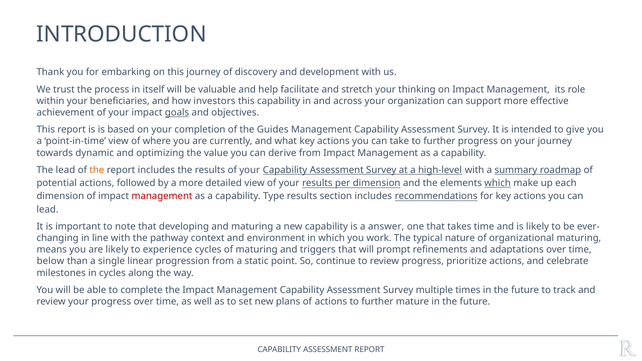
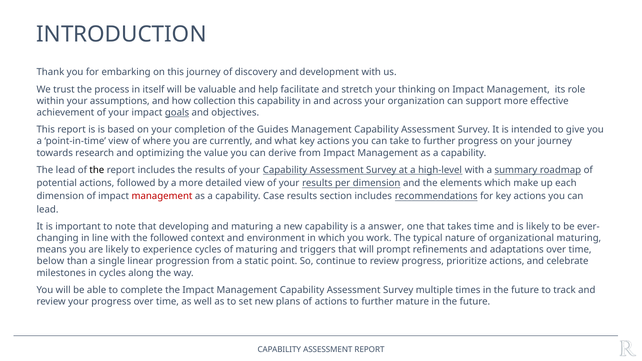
beneficiaries: beneficiaries -> assumptions
investors: investors -> collection
dynamic: dynamic -> research
the at (97, 170) colour: orange -> black
which at (498, 183) underline: present -> none
Type: Type -> Case
the pathway: pathway -> followed
